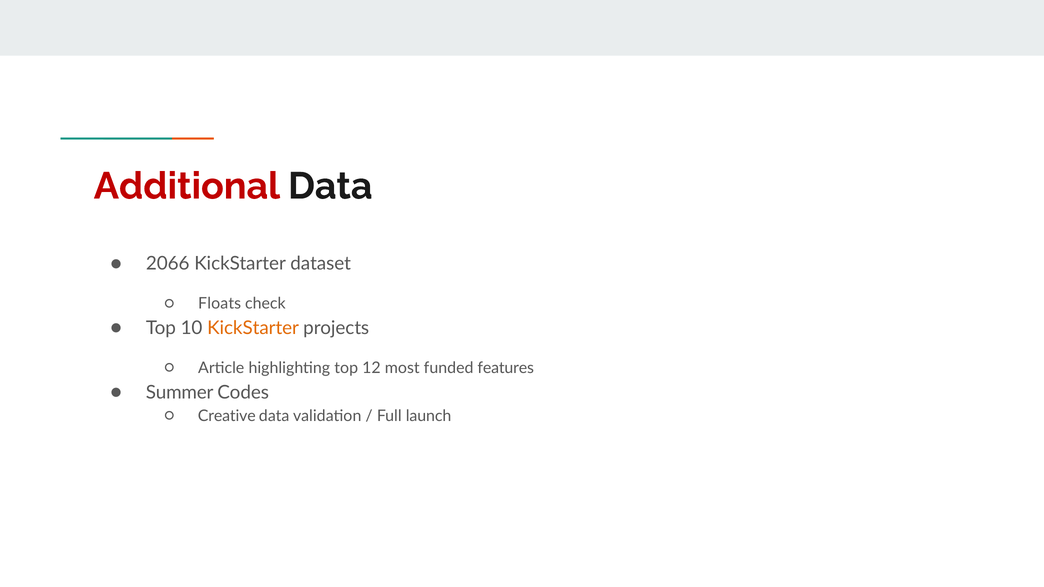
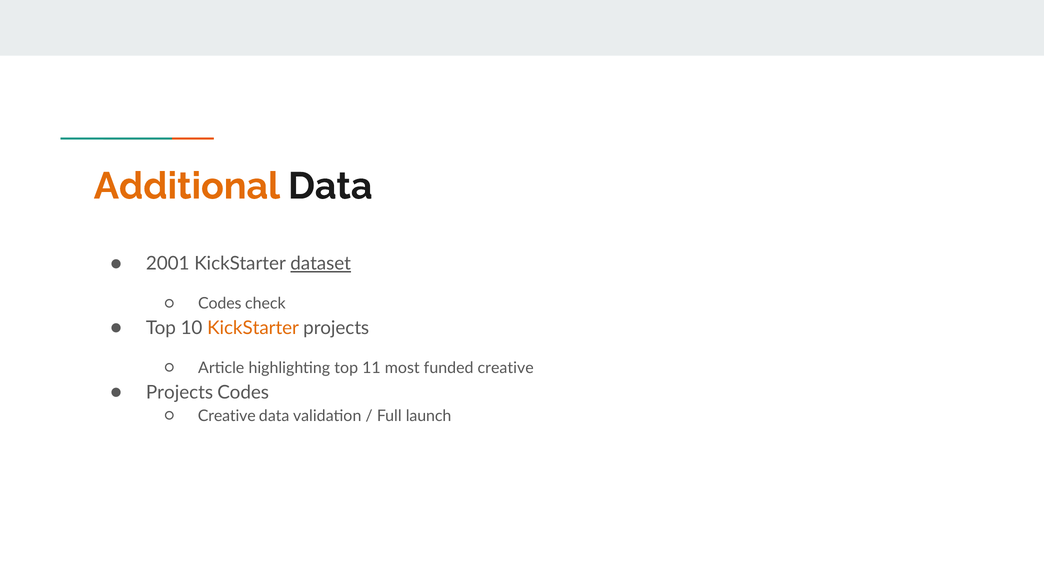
Additional colour: red -> orange
2066: 2066 -> 2001
dataset underline: none -> present
Floats at (220, 304): Floats -> Codes
12: 12 -> 11
funded features: features -> creative
Summer at (180, 392): Summer -> Projects
